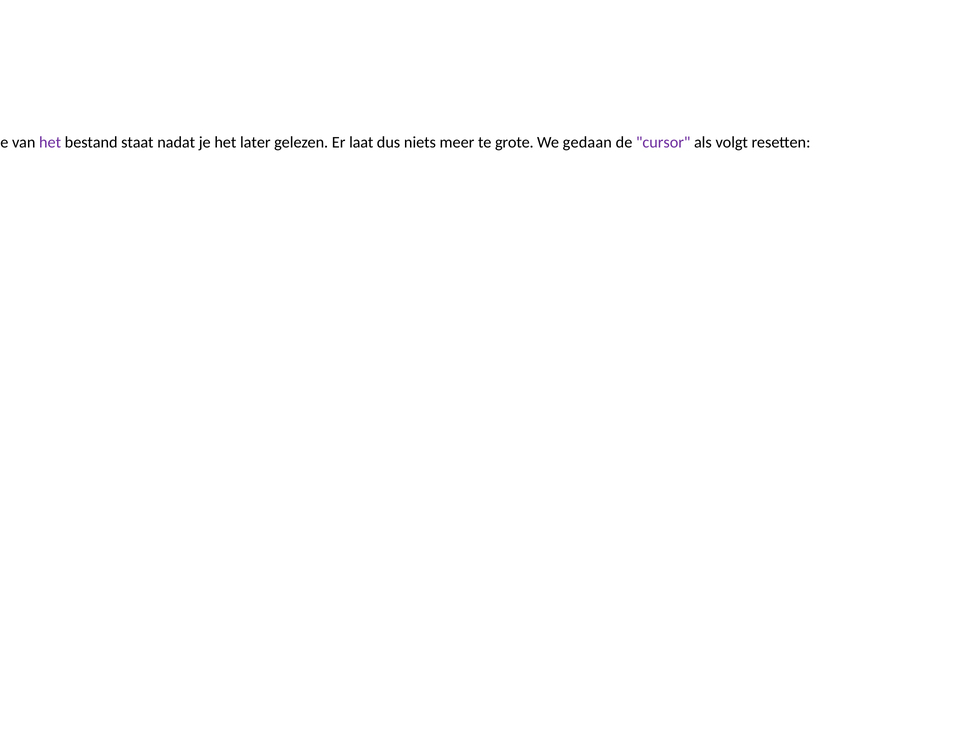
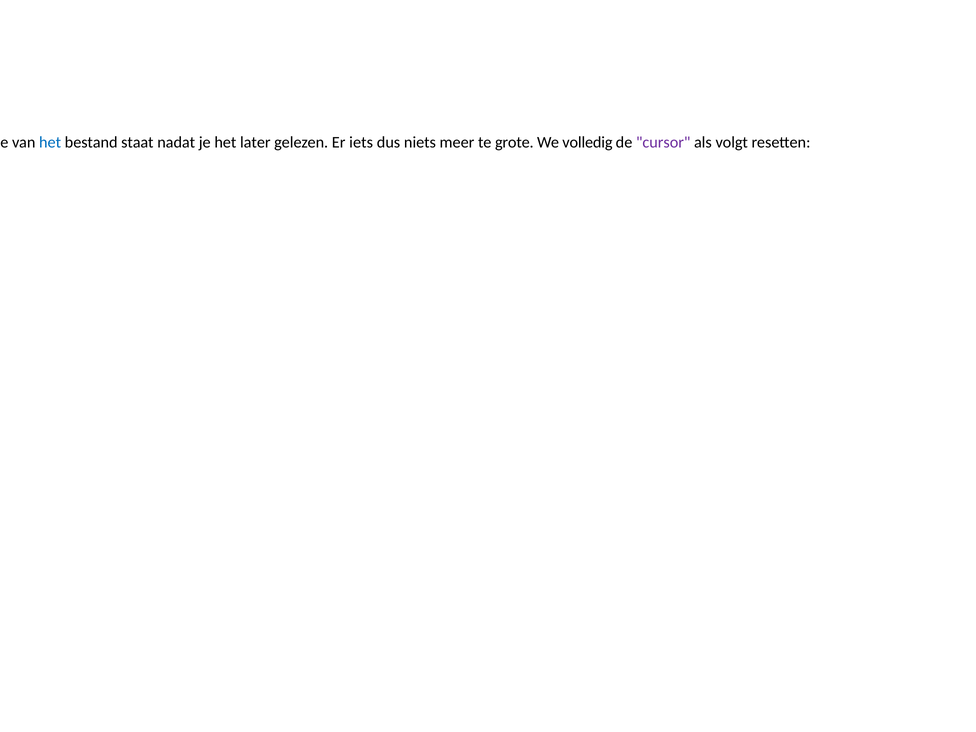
het at (50, 143) colour: purple -> blue
laat: laat -> iets
gedaan: gedaan -> volledig
